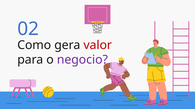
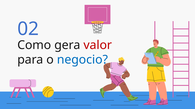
negocio colour: purple -> blue
